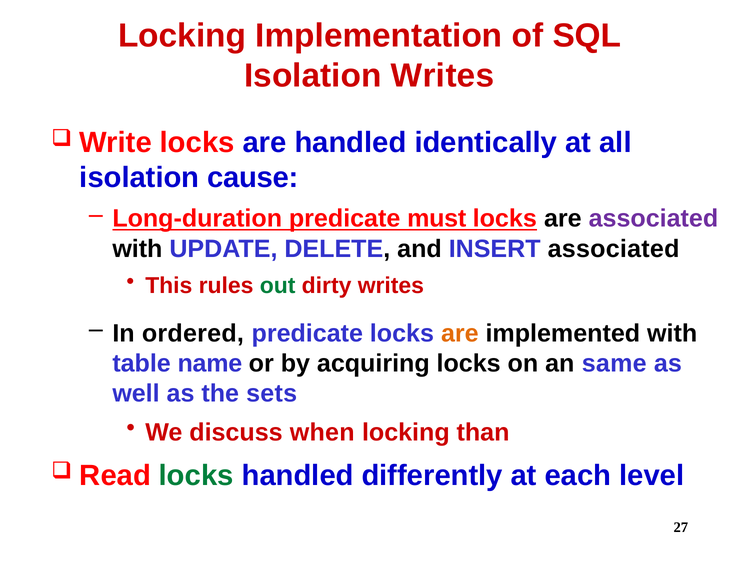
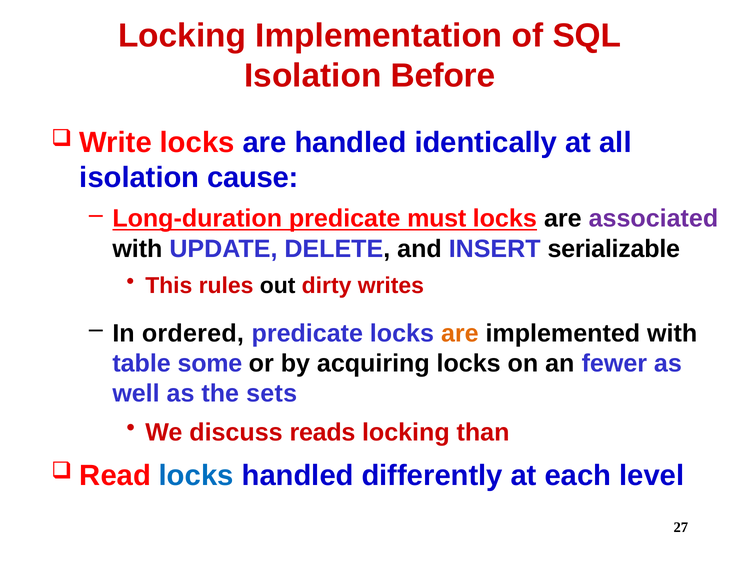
Isolation Writes: Writes -> Before
INSERT associated: associated -> serializable
out colour: green -> black
name: name -> some
same: same -> fewer
when: when -> reads
locks at (196, 475) colour: green -> blue
